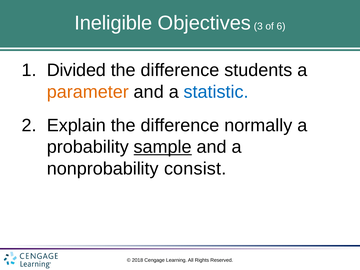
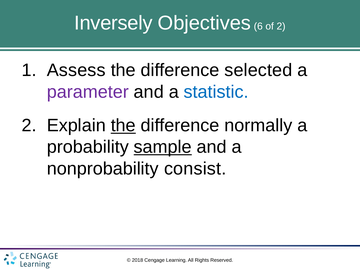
Ineligible: Ineligible -> Inversely
3: 3 -> 6
of 6: 6 -> 2
Divided: Divided -> Assess
students: students -> selected
parameter colour: orange -> purple
the at (123, 125) underline: none -> present
